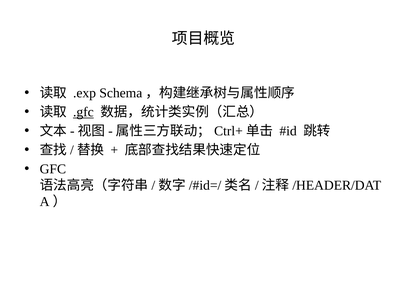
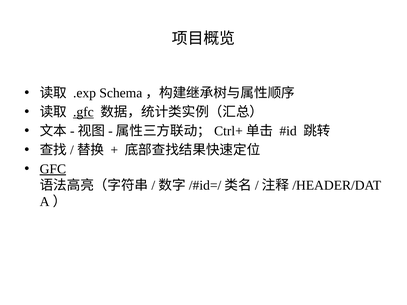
GFC underline: none -> present
